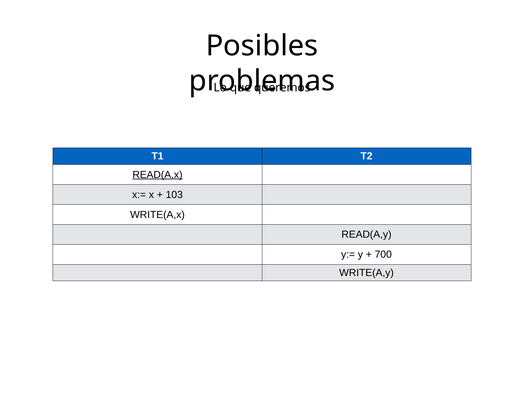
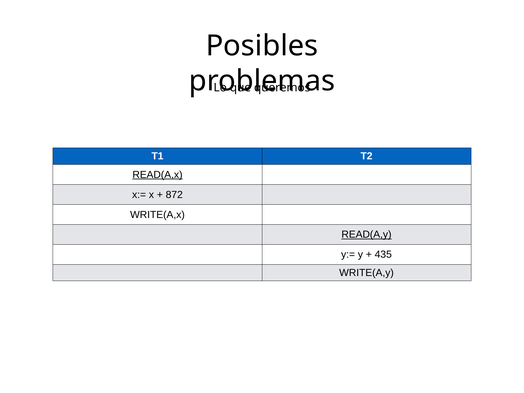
103: 103 -> 872
READ(A,y underline: none -> present
700: 700 -> 435
